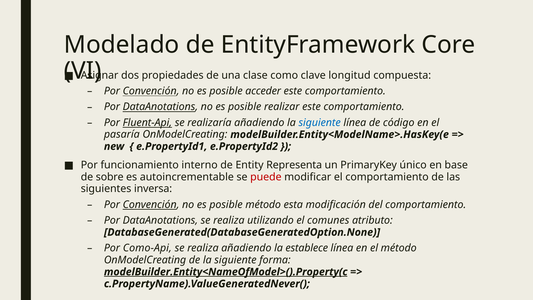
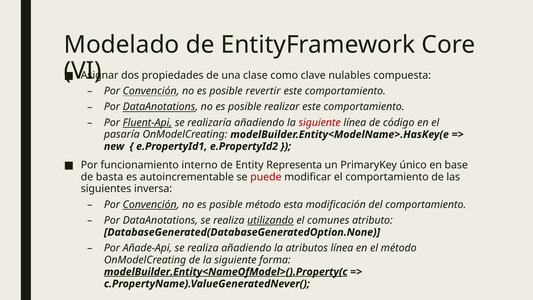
longitud: longitud -> nulables
acceder: acceder -> revertir
siguiente at (320, 123) colour: blue -> red
sobre: sobre -> basta
utilizando underline: none -> present
Como-Api: Como-Api -> Añade-Api
establece: establece -> atributos
